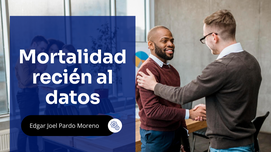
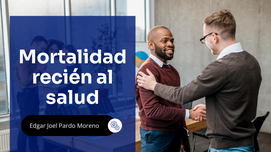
datos: datos -> salud
